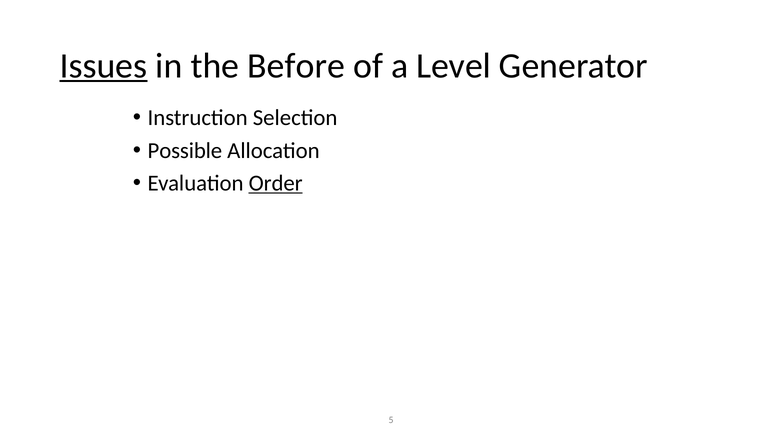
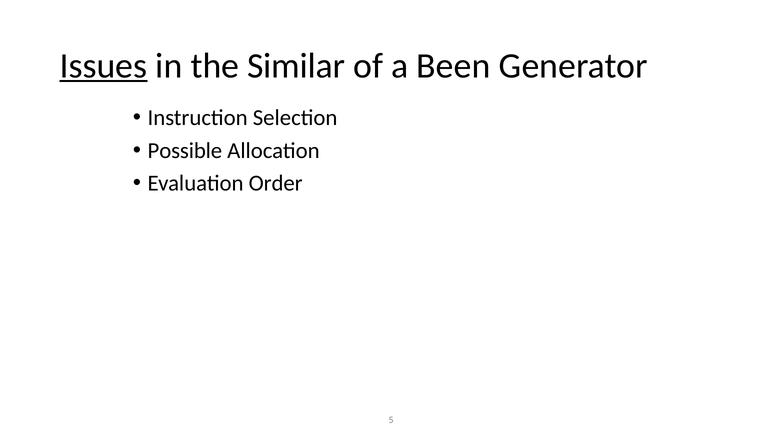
Before: Before -> Similar
Level: Level -> Been
Order underline: present -> none
